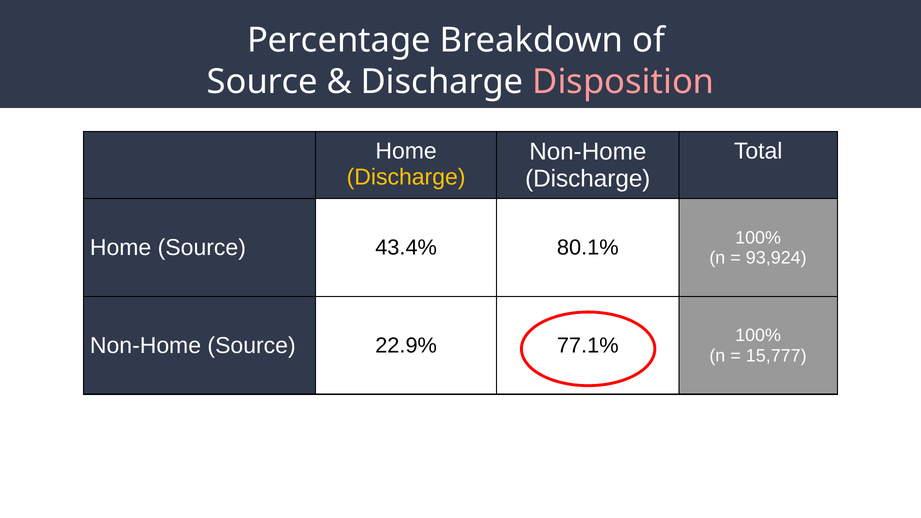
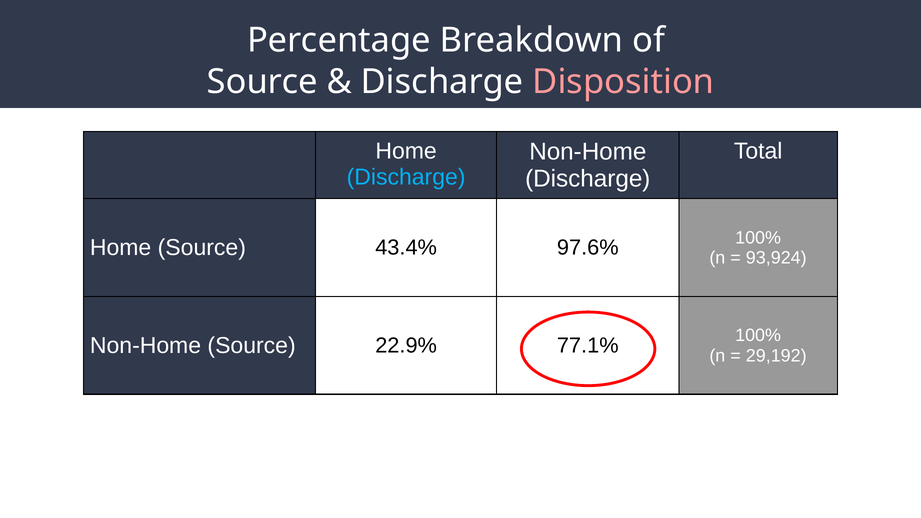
Discharge at (406, 177) colour: yellow -> light blue
80.1%: 80.1% -> 97.6%
15,777: 15,777 -> 29,192
